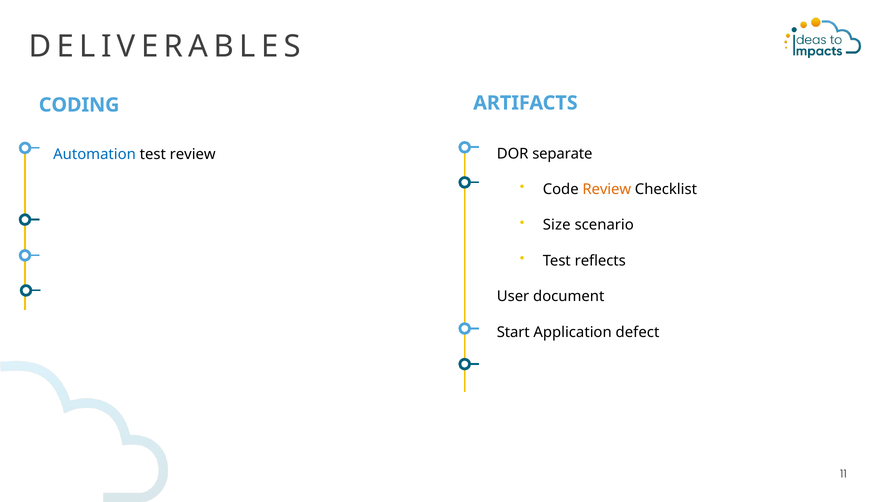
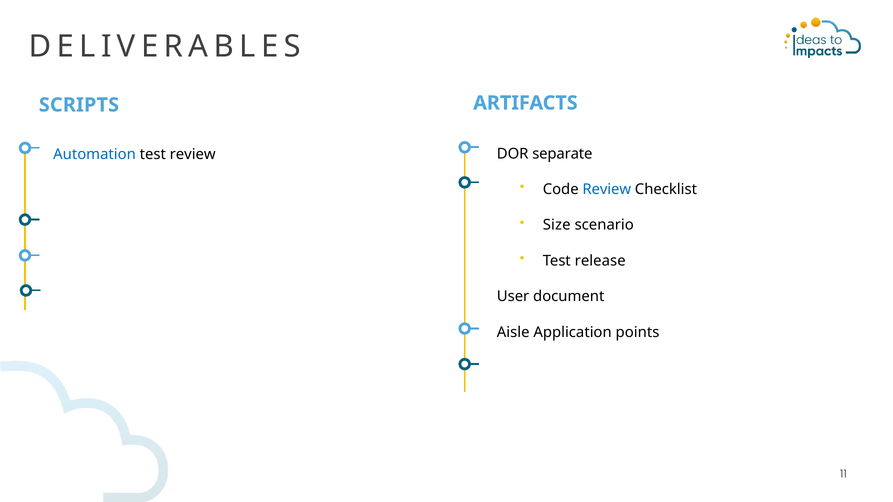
CODING: CODING -> SCRIPTS
Review at (607, 189) colour: orange -> blue
reflects: reflects -> release
Start: Start -> Aisle
defect: defect -> points
